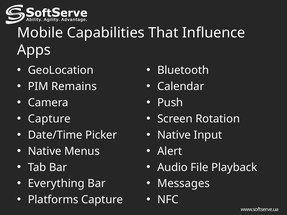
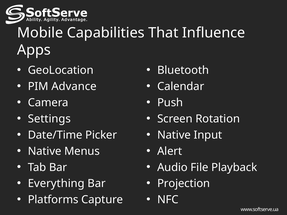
Remains: Remains -> Advance
Capture at (49, 119): Capture -> Settings
Messages: Messages -> Projection
